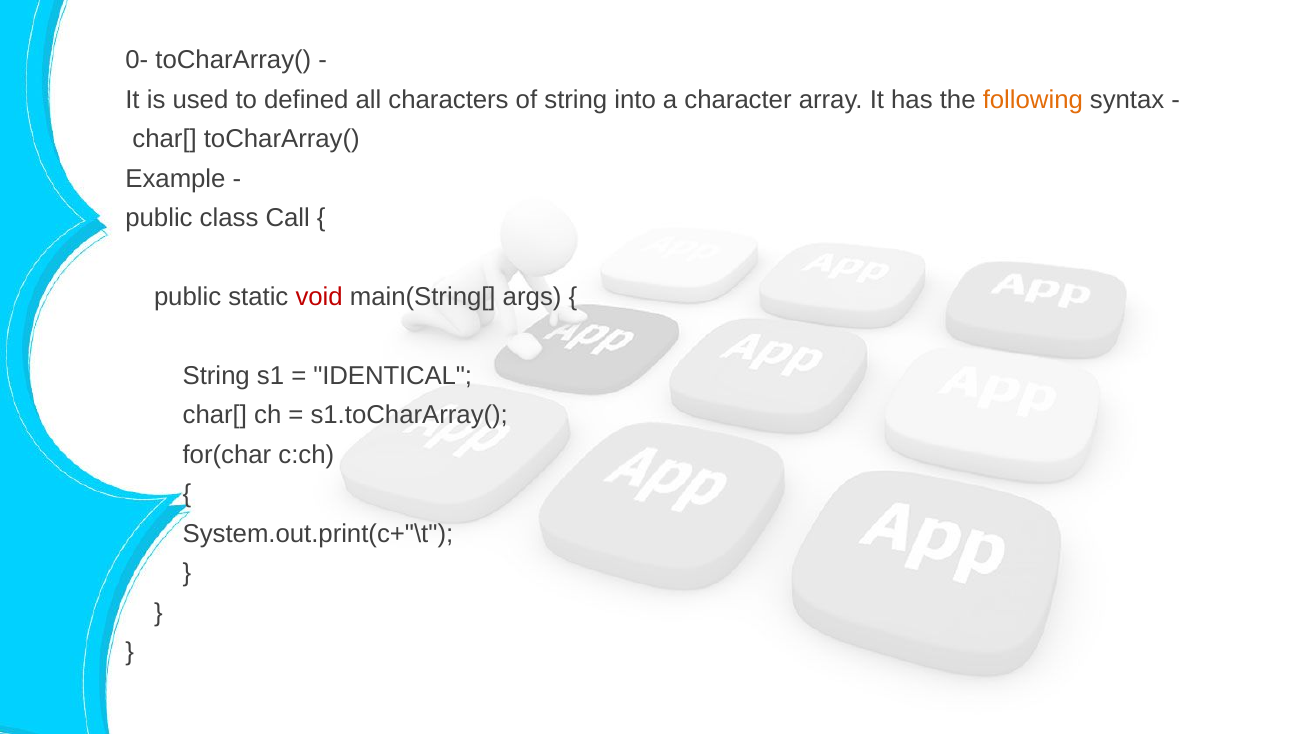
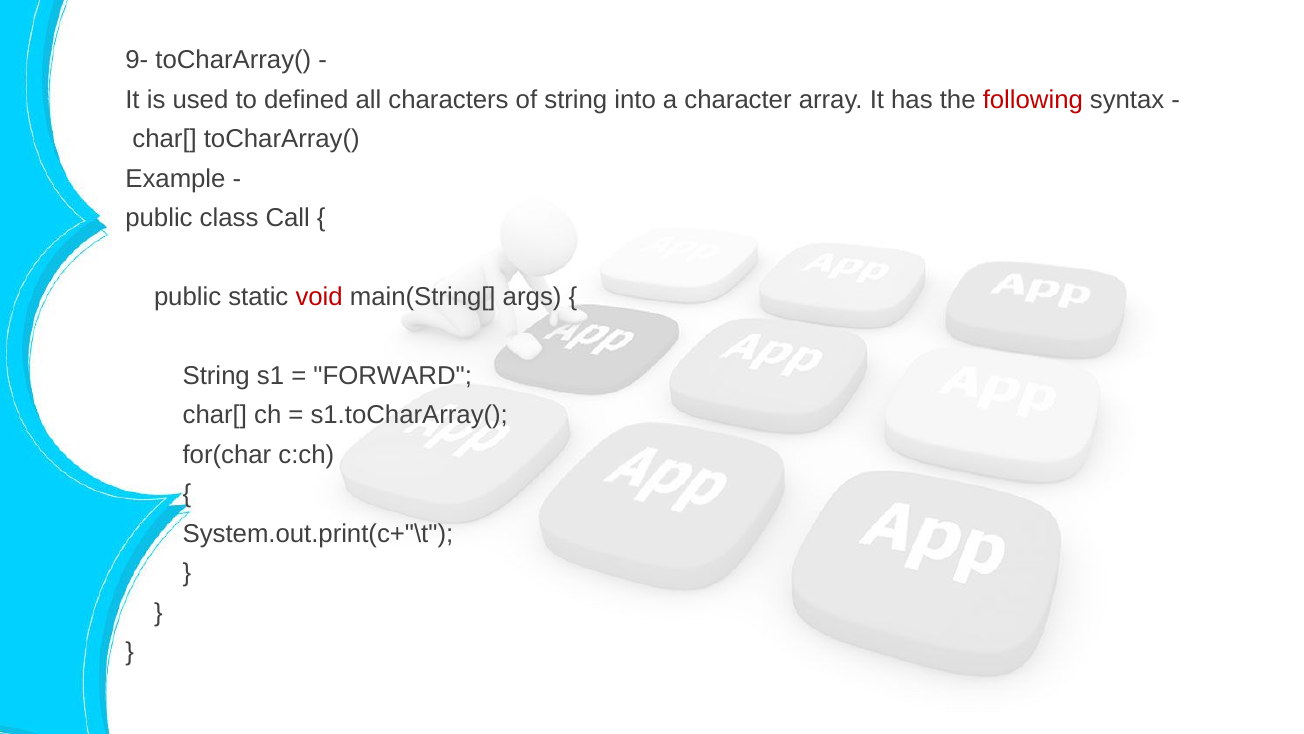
0-: 0- -> 9-
following colour: orange -> red
IDENTICAL: IDENTICAL -> FORWARD
